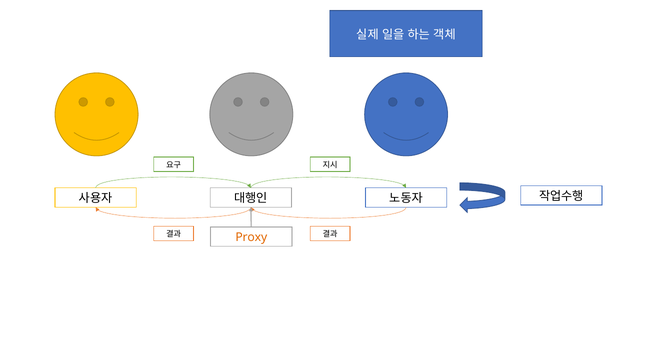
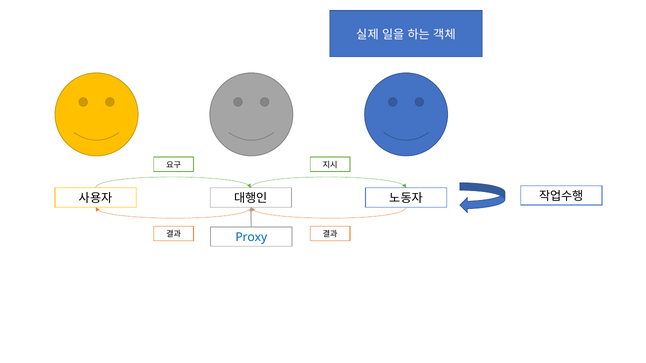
Proxy colour: orange -> blue
